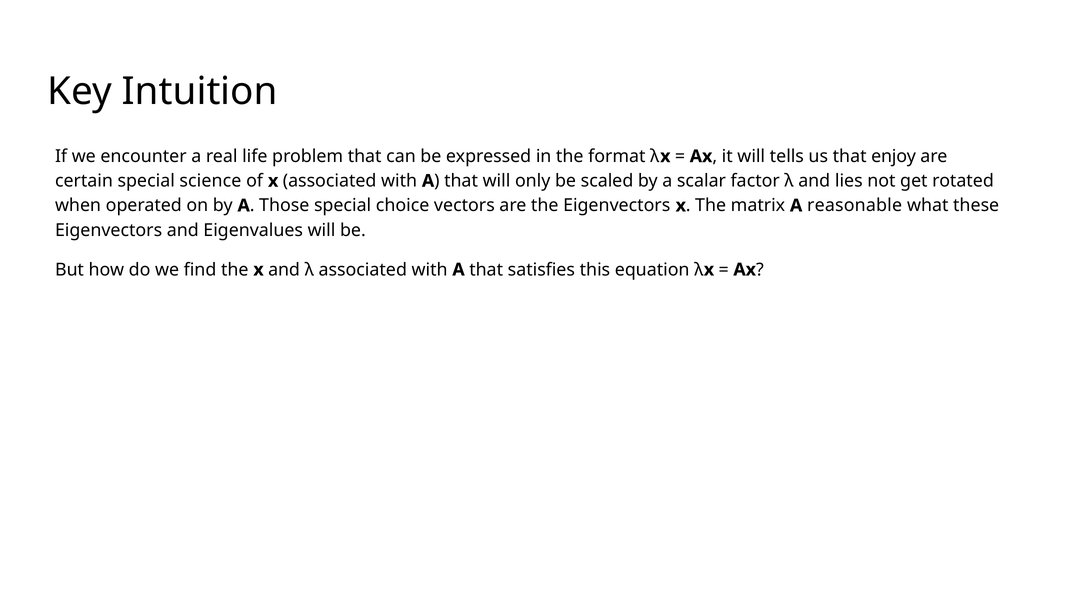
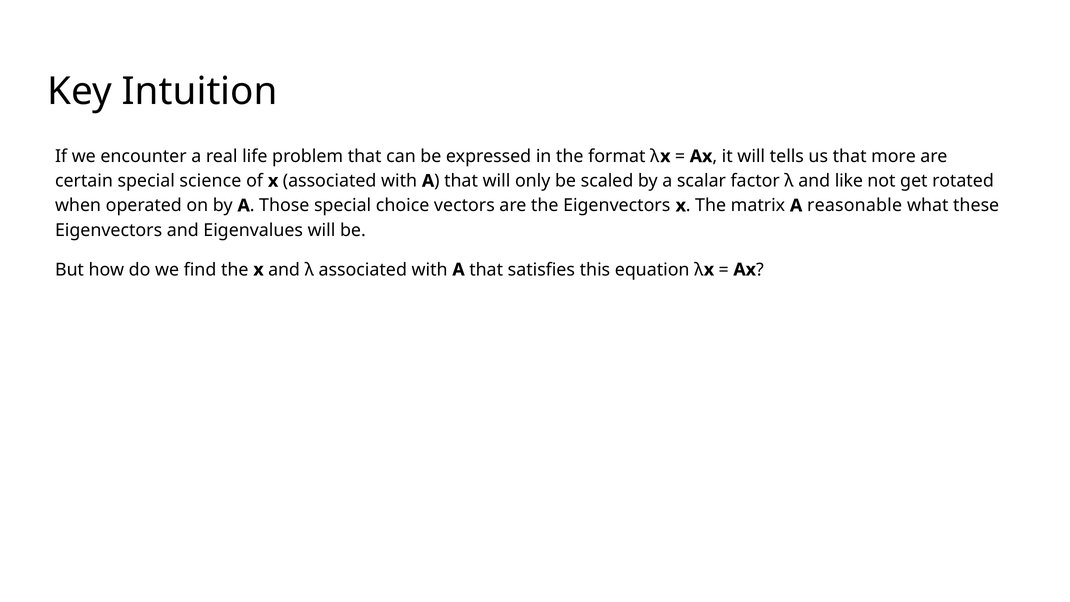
enjoy: enjoy -> more
lies: lies -> like
